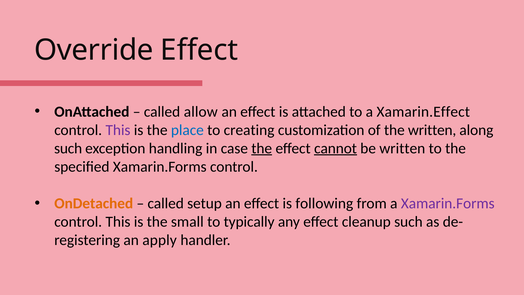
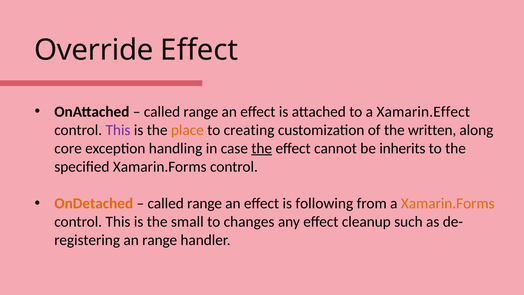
allow at (201, 112): allow -> range
place colour: blue -> orange
such at (68, 148): such -> core
cannot underline: present -> none
be written: written -> inherits
setup at (205, 203): setup -> range
Xamarin.Forms at (448, 203) colour: purple -> orange
typically: typically -> changes
an apply: apply -> range
